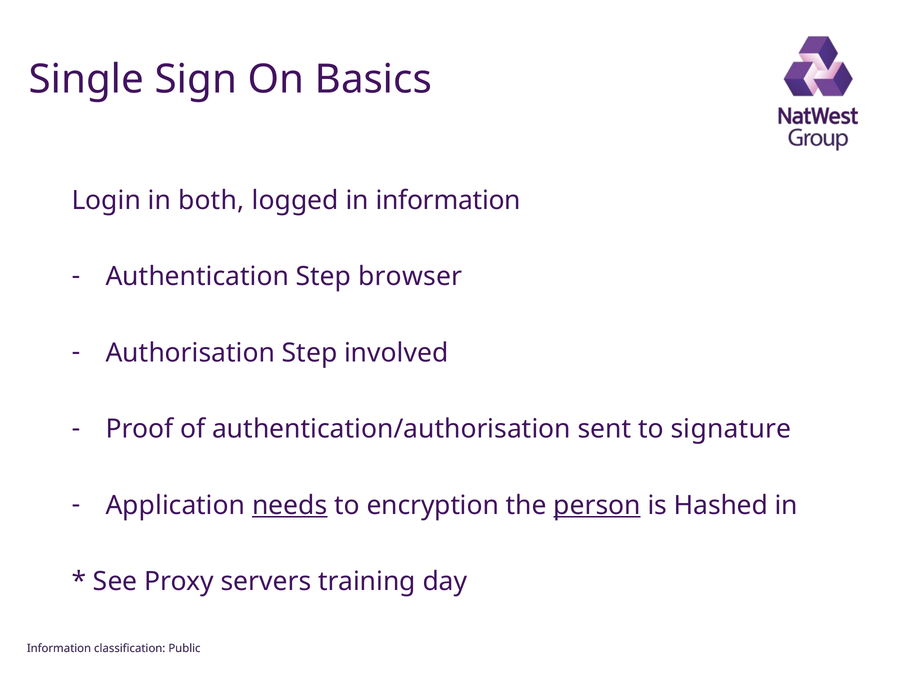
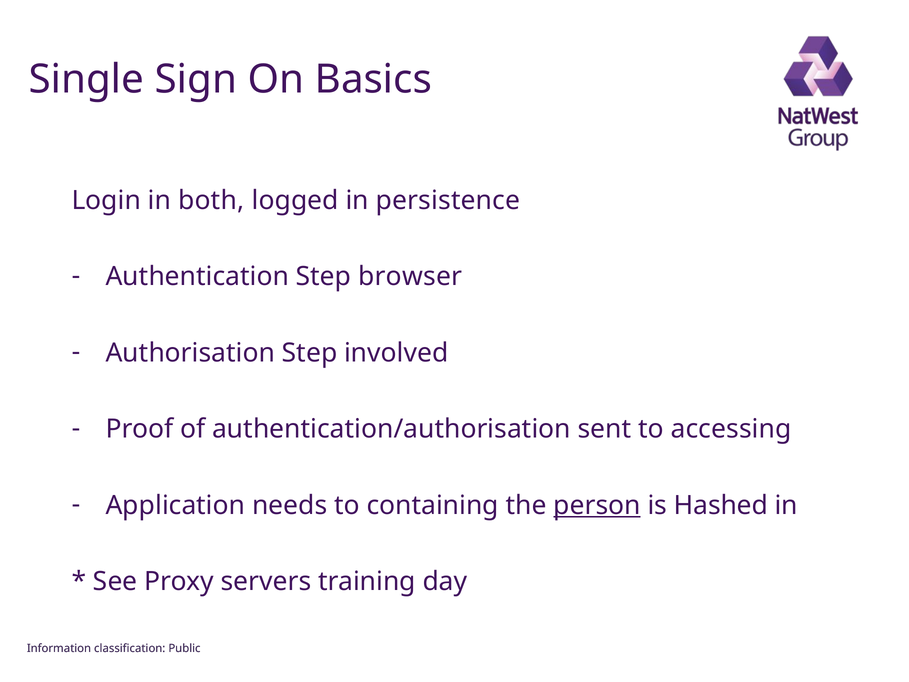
in information: information -> persistence
signature: signature -> accessing
needs underline: present -> none
encryption: encryption -> containing
